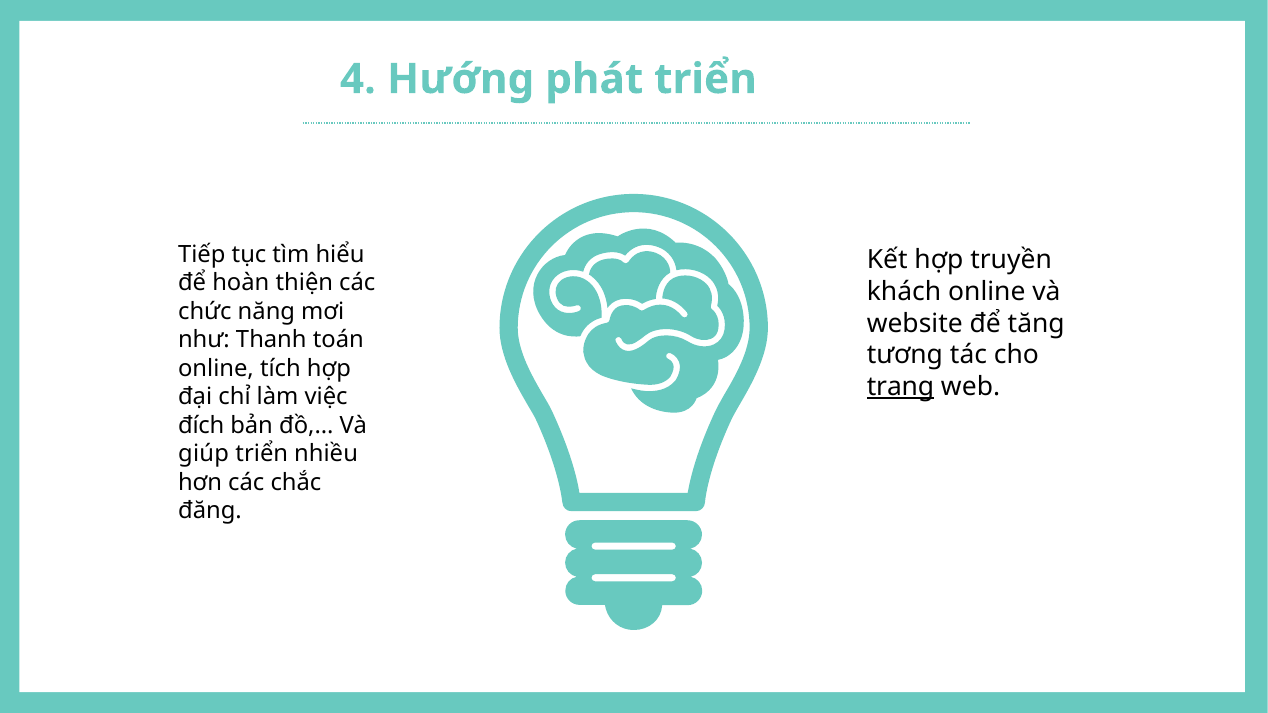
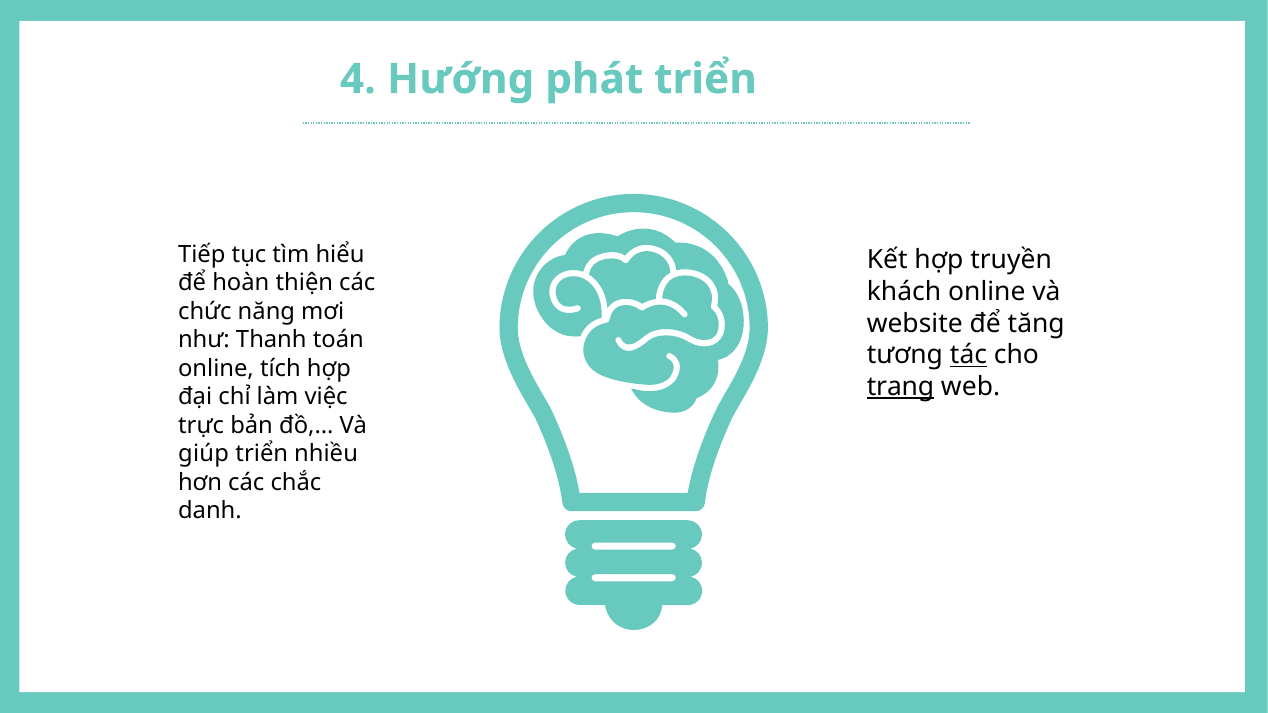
tác underline: none -> present
đích: đích -> trực
đăng: đăng -> danh
